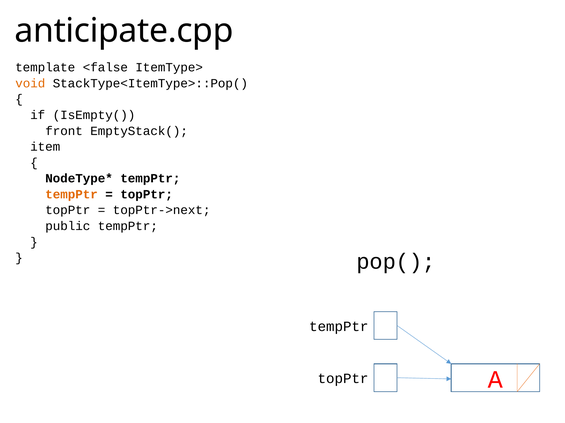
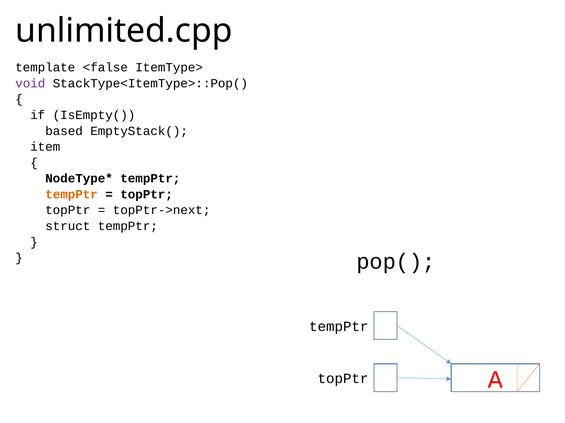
anticipate.cpp: anticipate.cpp -> unlimited.cpp
void colour: orange -> purple
front: front -> based
public: public -> struct
